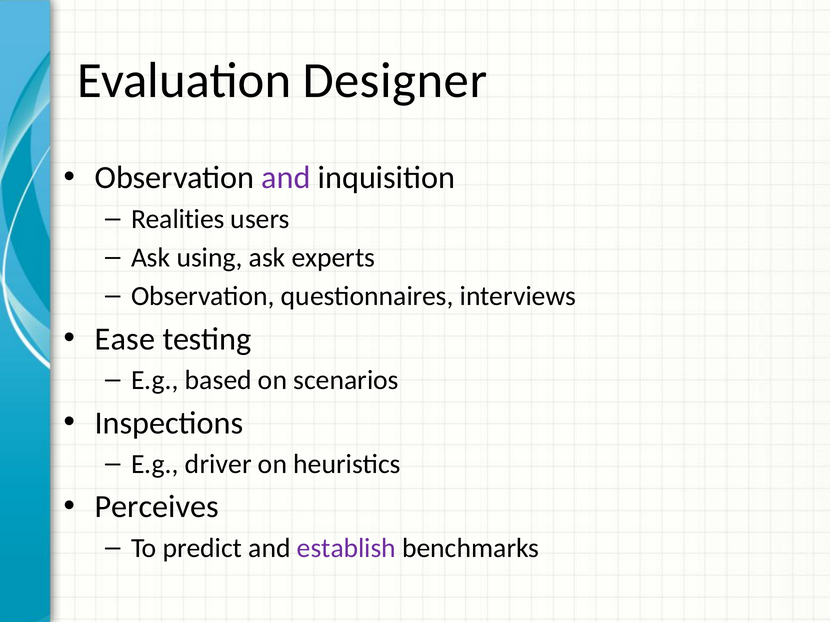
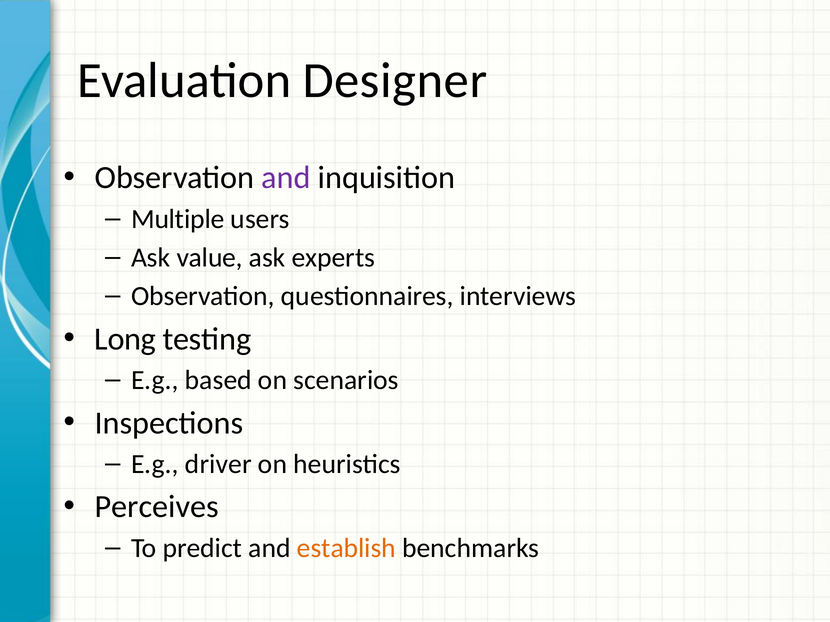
Realities: Realities -> Multiple
using: using -> value
Ease: Ease -> Long
establish colour: purple -> orange
